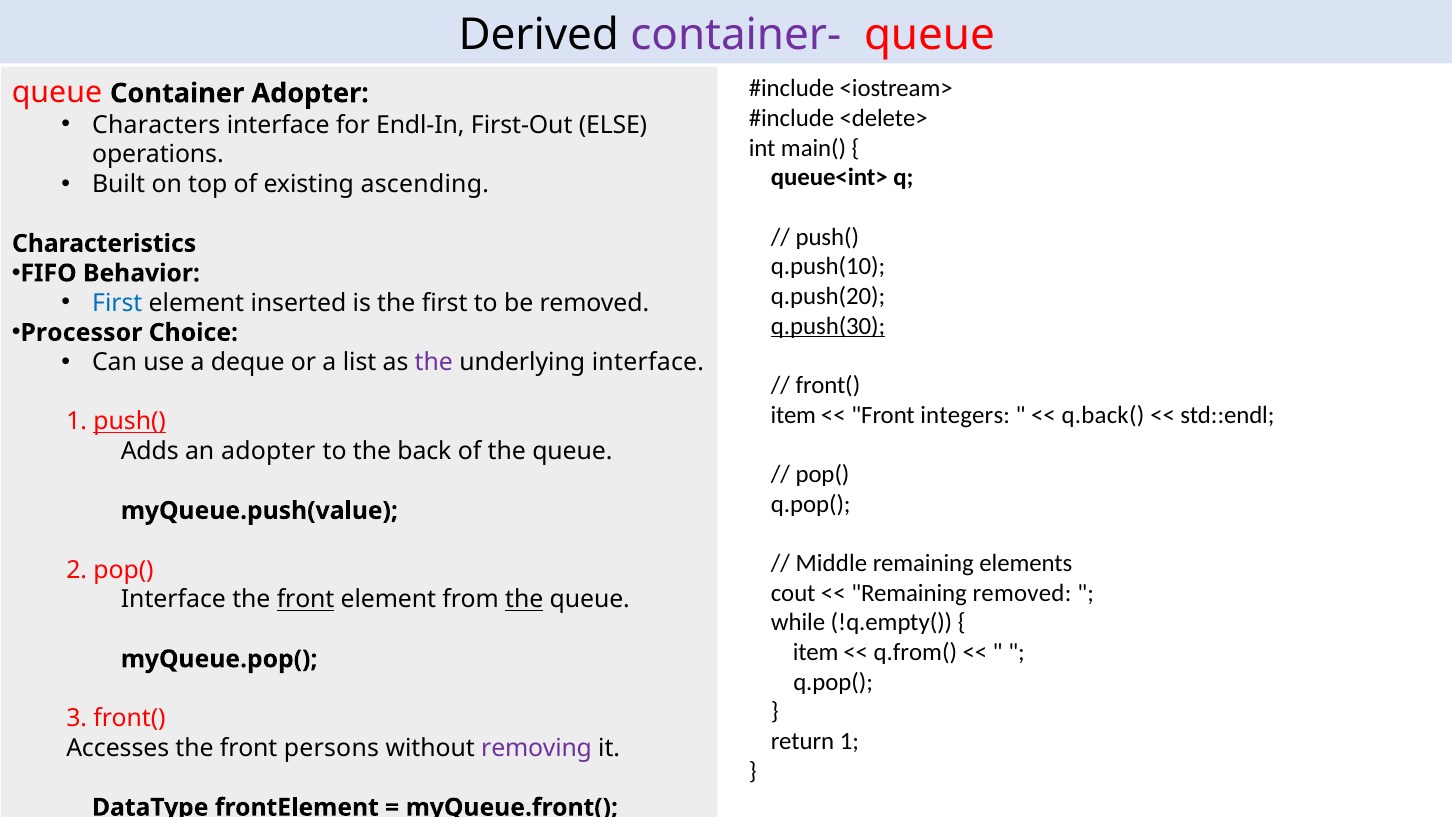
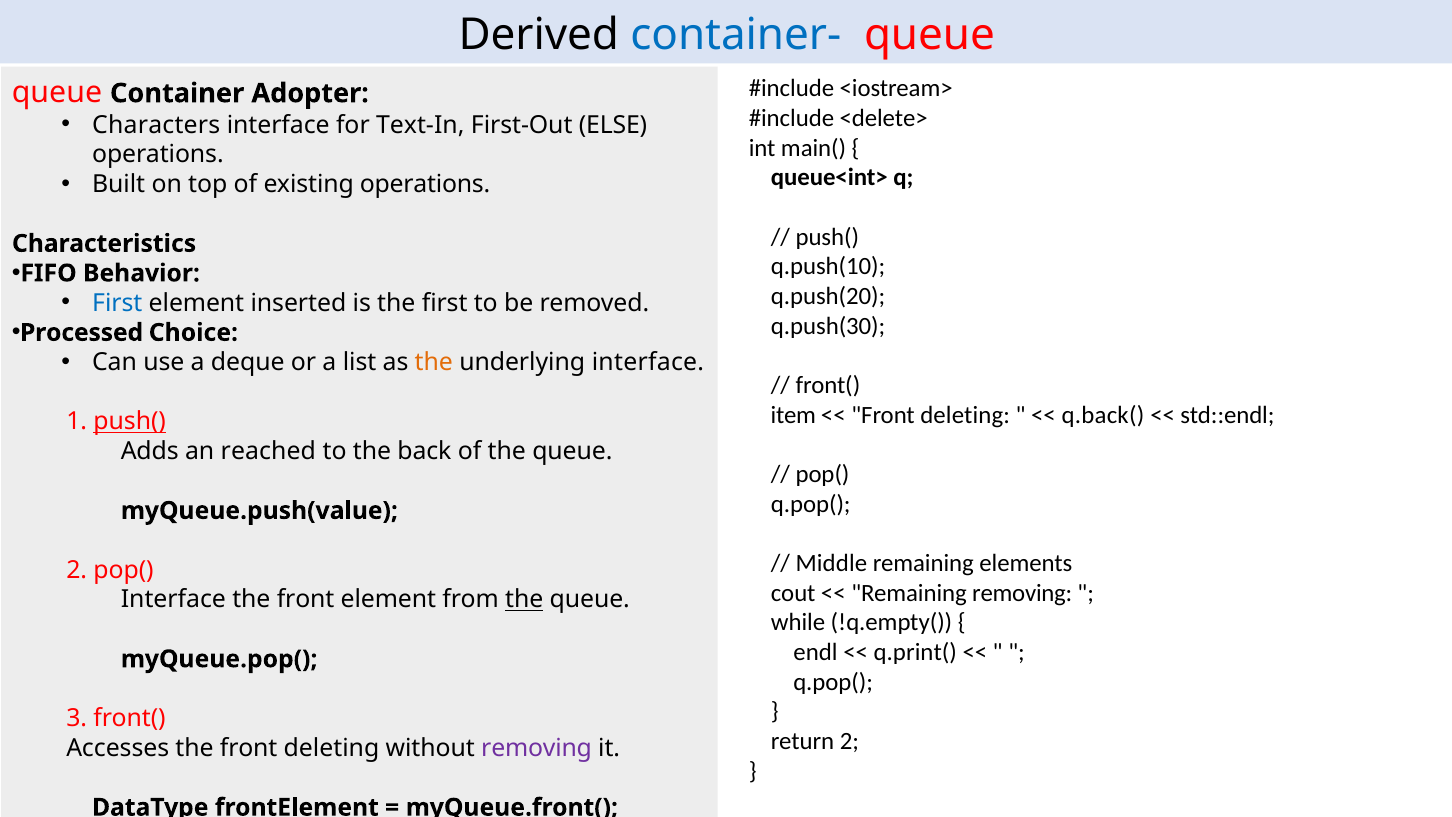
container- colour: purple -> blue
Endl-In: Endl-In -> Text-In
existing ascending: ascending -> operations
q.push(30 underline: present -> none
Processor: Processor -> Processed
the at (434, 362) colour: purple -> orange
integers at (965, 415): integers -> deleting
an adopter: adopter -> reached
Remaining removed: removed -> removing
front at (306, 600) underline: present -> none
item at (816, 652): item -> endl
q.from(: q.from( -> q.print(
return 1: 1 -> 2
the front persons: persons -> deleting
